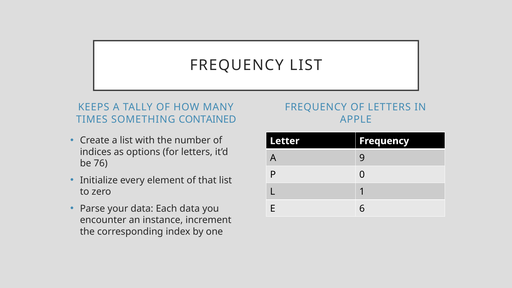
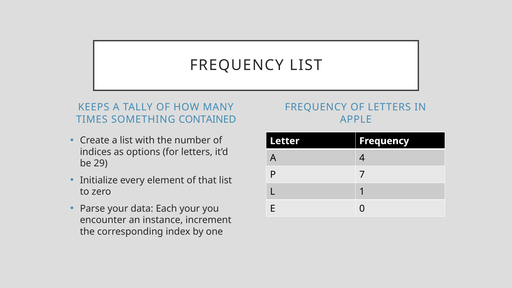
9: 9 -> 4
76: 76 -> 29
0: 0 -> 7
Each data: data -> your
6: 6 -> 0
